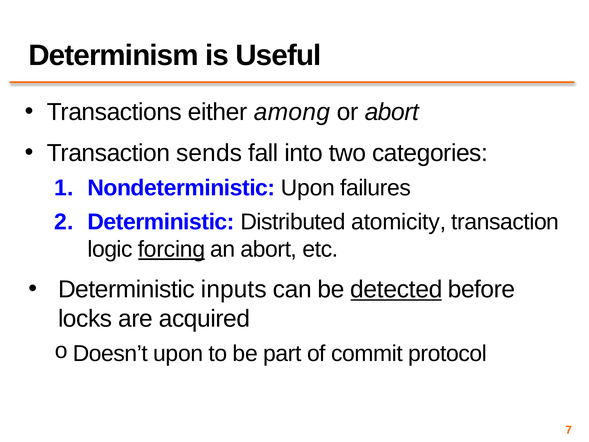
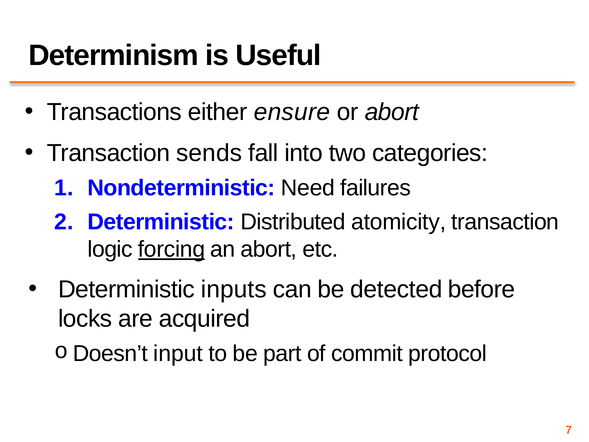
among: among -> ensure
Nondeterministic Upon: Upon -> Need
detected underline: present -> none
upon at (178, 354): upon -> input
